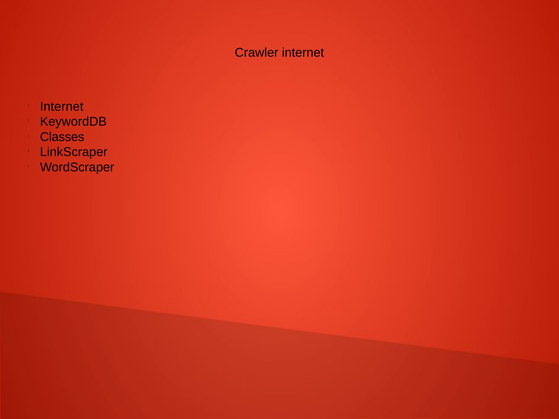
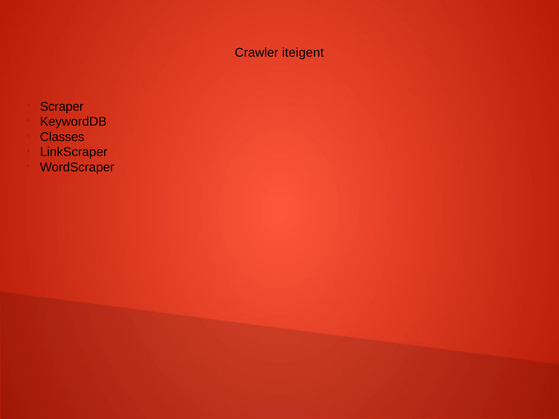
Crawler internet: internet -> iteigent
Internet at (62, 107): Internet -> Scraper
